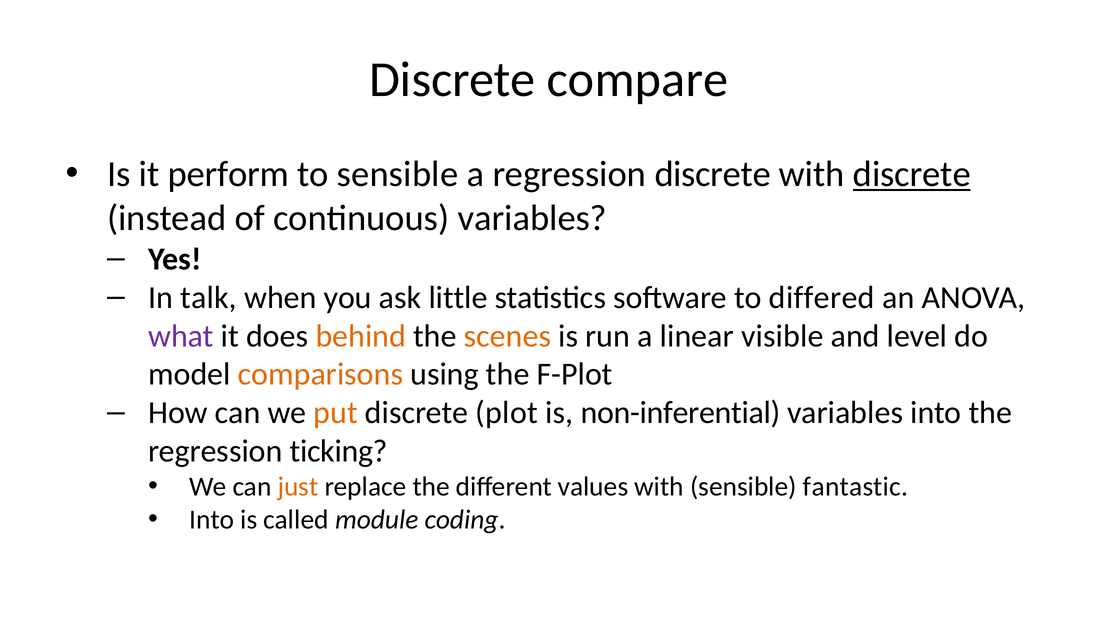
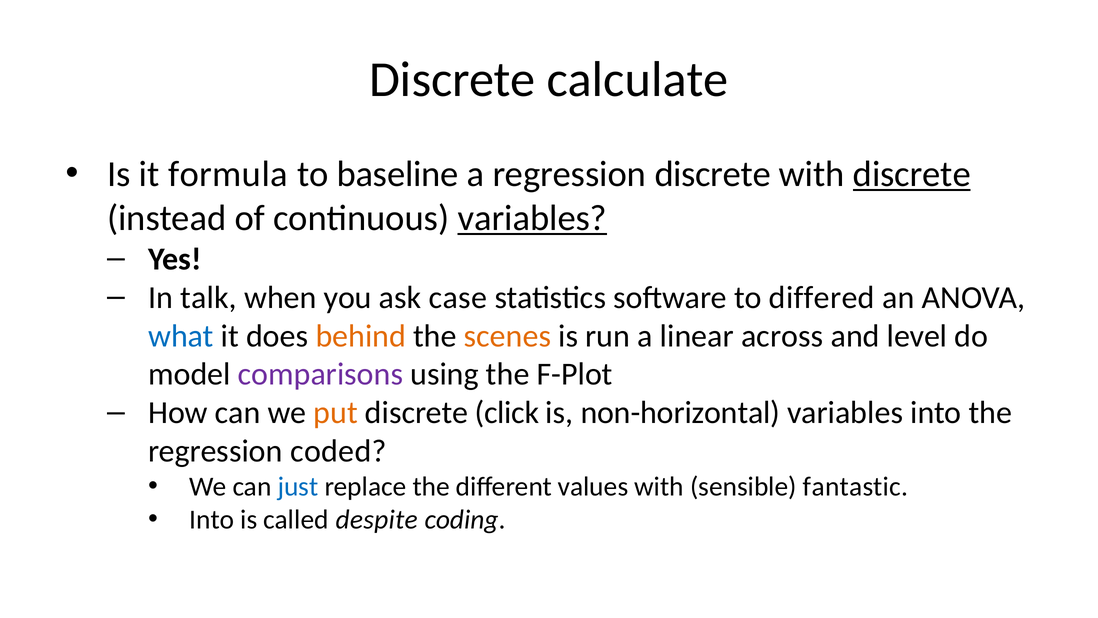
compare: compare -> calculate
perform: perform -> formula
to sensible: sensible -> baseline
variables at (532, 218) underline: none -> present
little: little -> case
what colour: purple -> blue
visible: visible -> across
comparisons colour: orange -> purple
plot: plot -> click
non-inferential: non-inferential -> non-horizontal
ticking: ticking -> coded
just colour: orange -> blue
module: module -> despite
